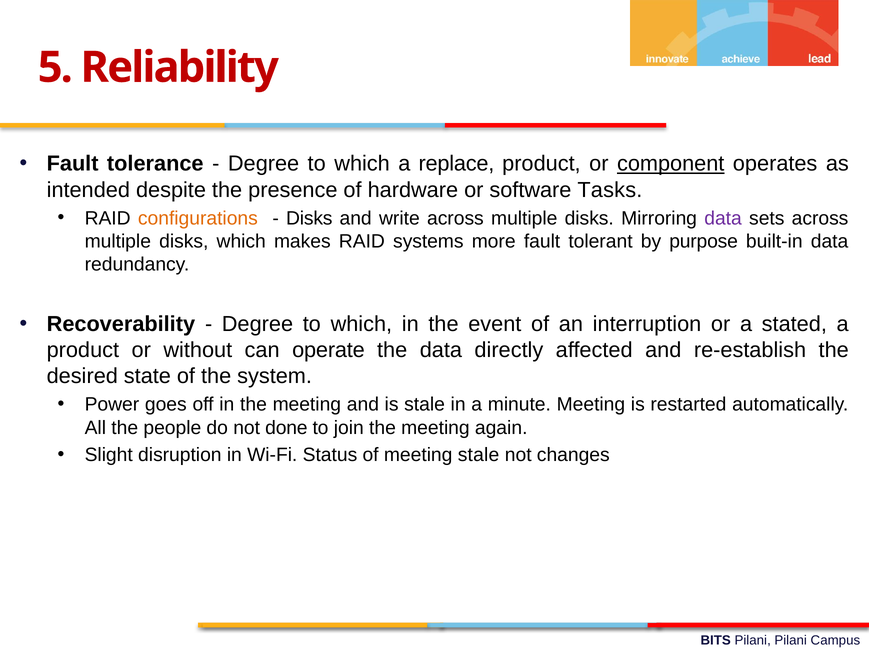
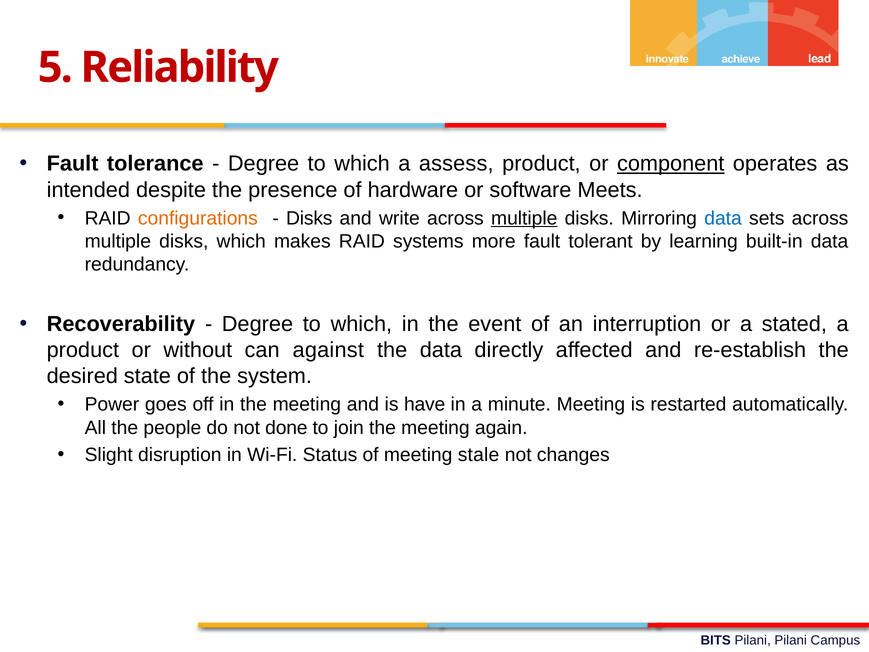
replace: replace -> assess
Tasks: Tasks -> Meets
multiple at (524, 218) underline: none -> present
data at (723, 218) colour: purple -> blue
purpose: purpose -> learning
operate: operate -> against
is stale: stale -> have
